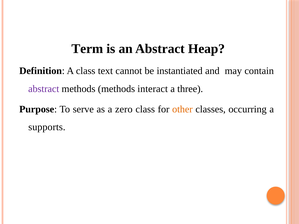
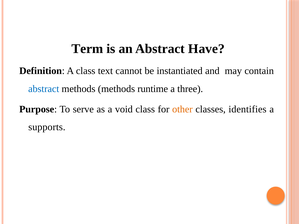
Heap: Heap -> Have
abstract at (44, 89) colour: purple -> blue
interact: interact -> runtime
zero: zero -> void
occurring: occurring -> identifies
